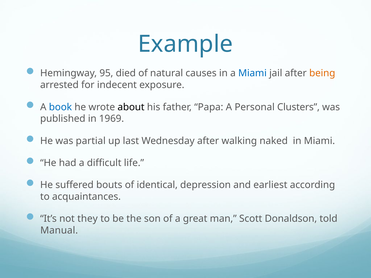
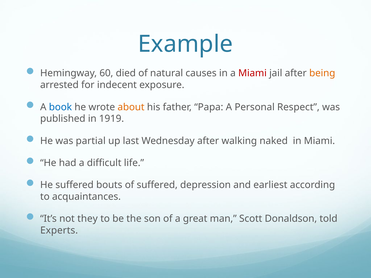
95: 95 -> 60
Miami at (252, 73) colour: blue -> red
about colour: black -> orange
Clusters: Clusters -> Respect
1969: 1969 -> 1919
of identical: identical -> suffered
Manual: Manual -> Experts
